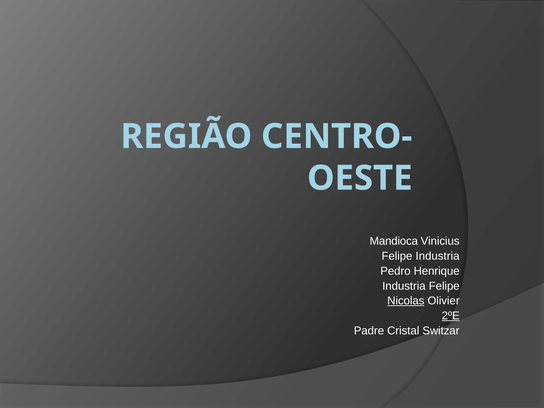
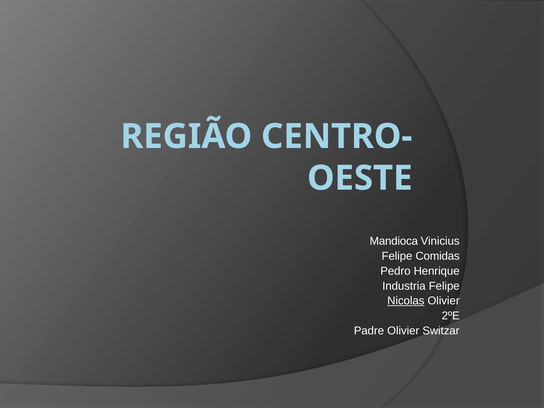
Felipe Industria: Industria -> Comidas
2ºE underline: present -> none
Padre Cristal: Cristal -> Olivier
